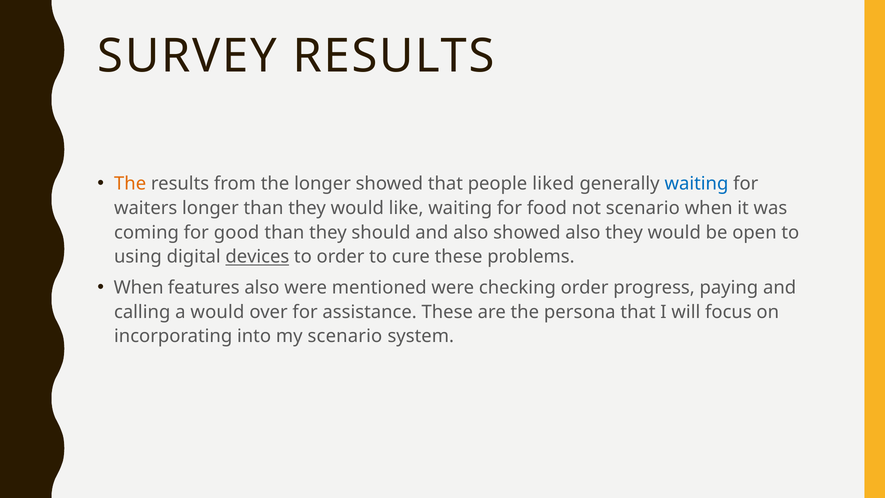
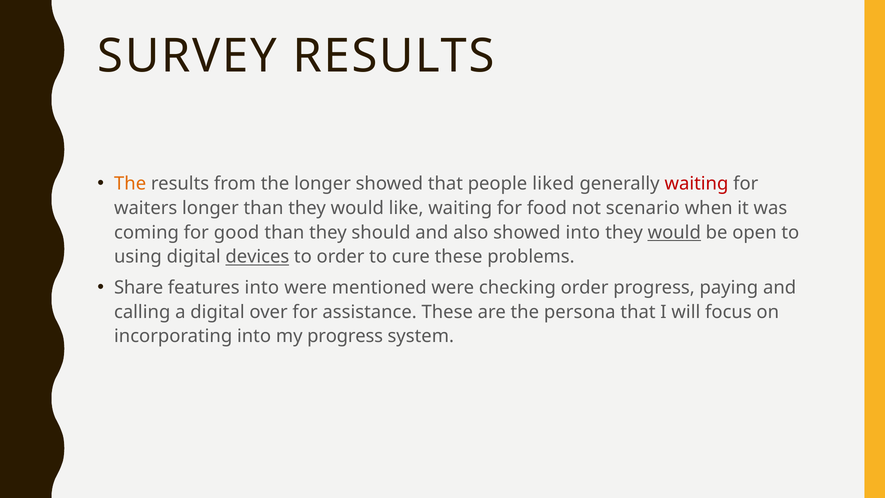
waiting at (696, 184) colour: blue -> red
showed also: also -> into
would at (674, 232) underline: none -> present
When at (139, 288): When -> Share
features also: also -> into
a would: would -> digital
my scenario: scenario -> progress
